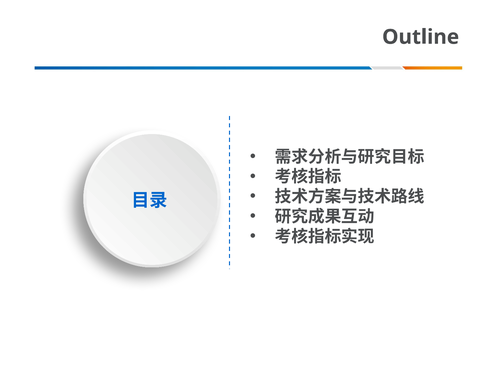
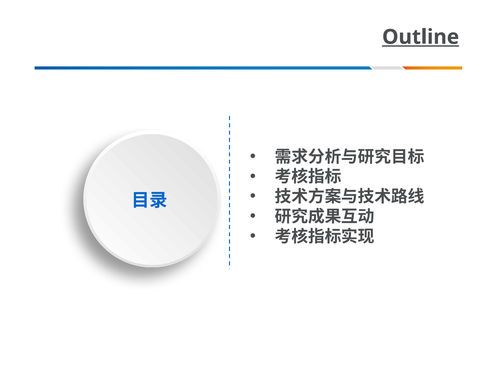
Outline underline: none -> present
